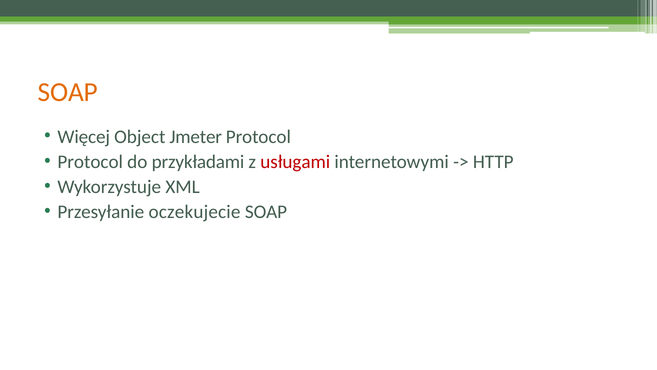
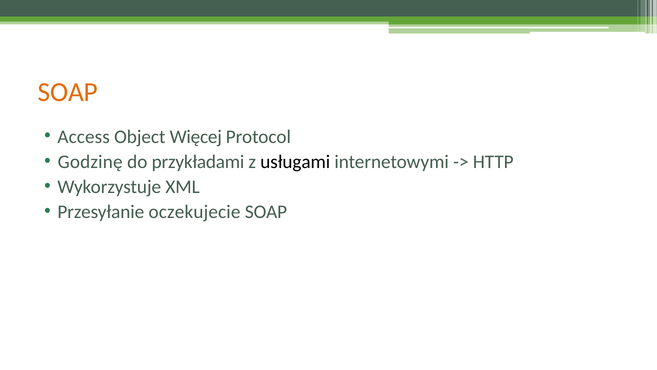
Więcej: Więcej -> Access
Jmeter: Jmeter -> Więcej
Protocol at (90, 162): Protocol -> Godzinę
usługami colour: red -> black
